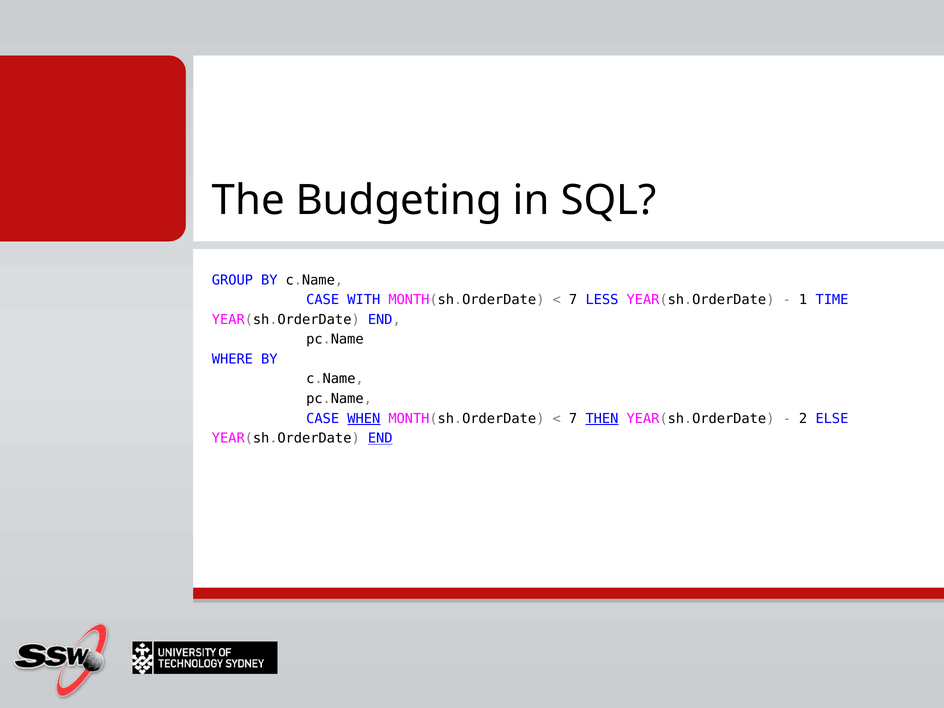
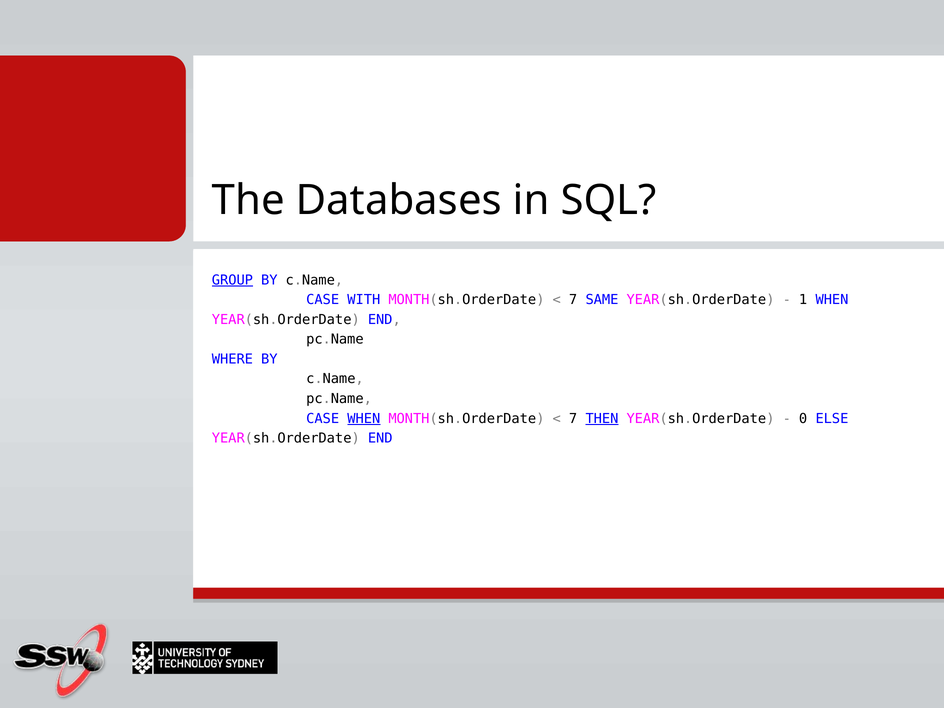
Budgeting: Budgeting -> Databases
GROUP underline: none -> present
LESS: LESS -> SAME
1 TIME: TIME -> WHEN
2: 2 -> 0
END at (380, 438) underline: present -> none
